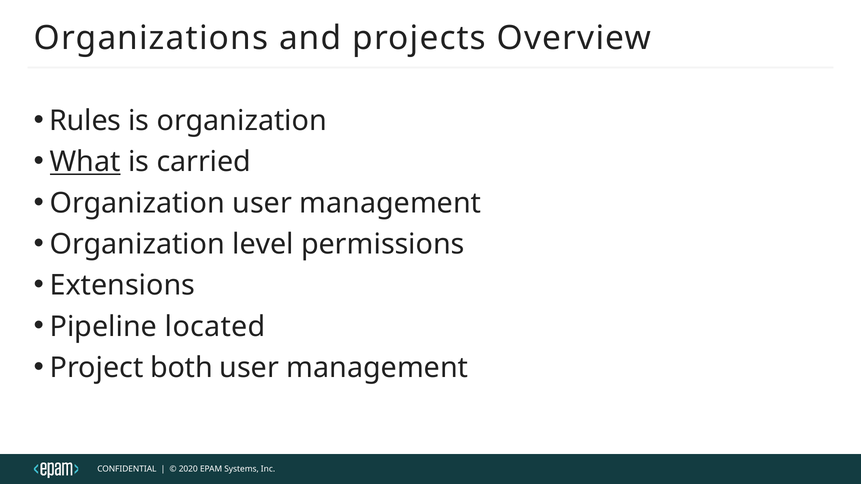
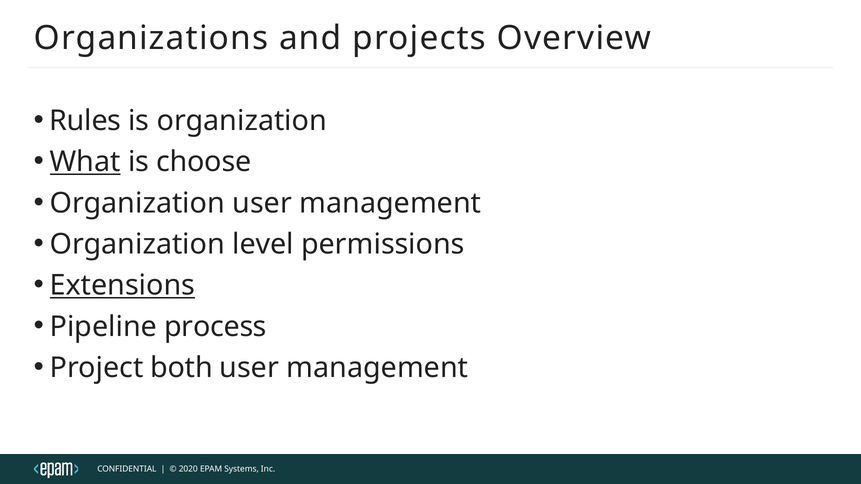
carried: carried -> choose
Extensions underline: none -> present
located: located -> process
